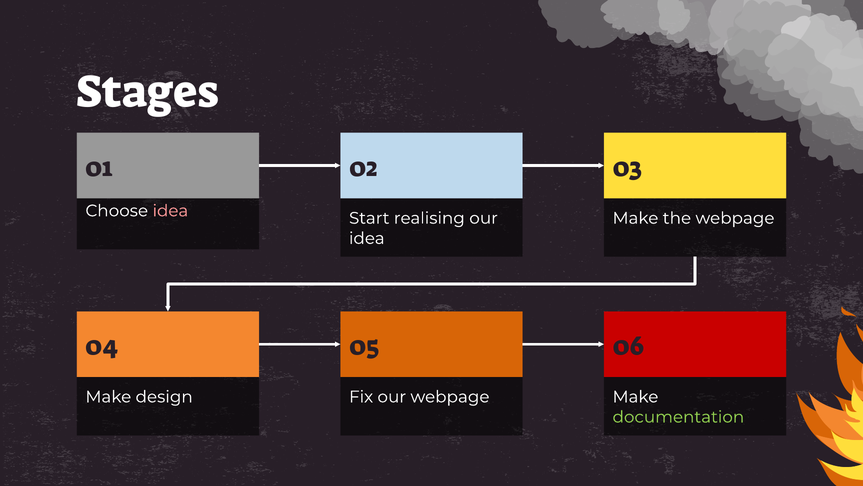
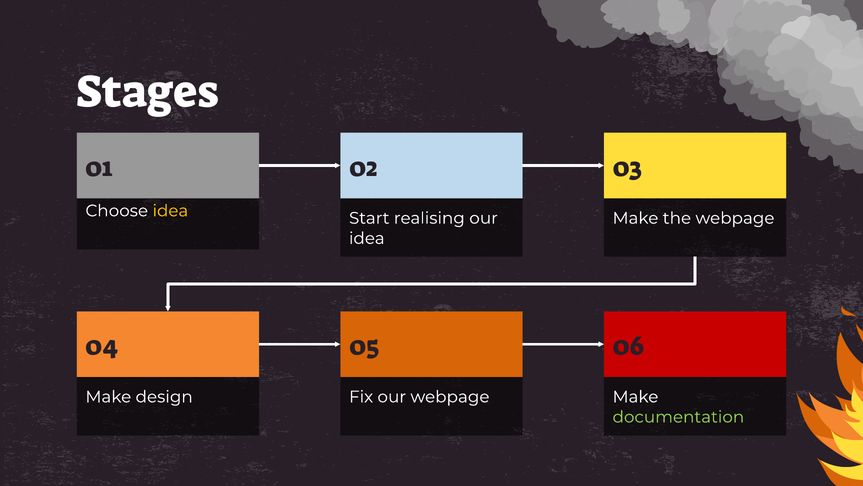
idea at (170, 211) colour: pink -> yellow
